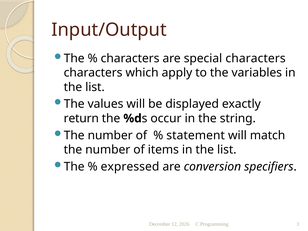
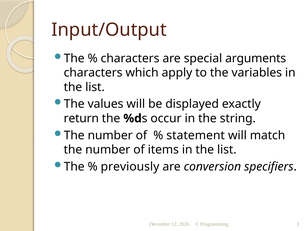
special characters: characters -> arguments
expressed: expressed -> previously
